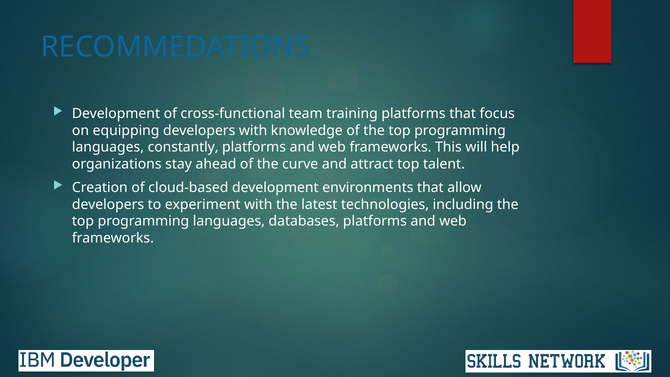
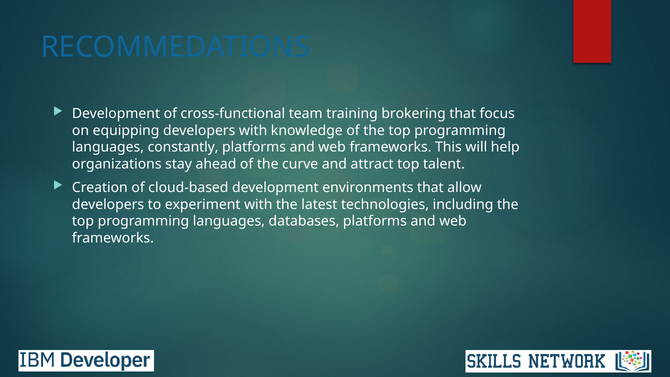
training platforms: platforms -> brokering
